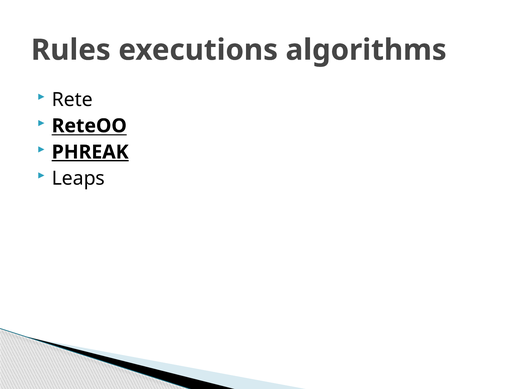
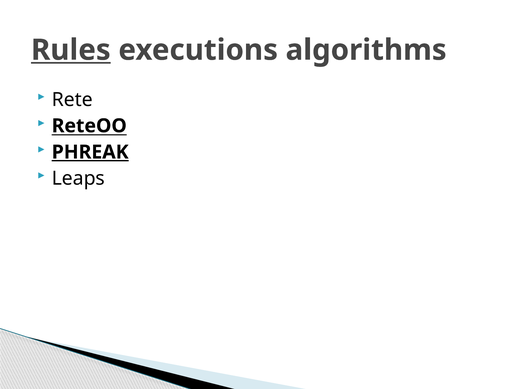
Rules underline: none -> present
